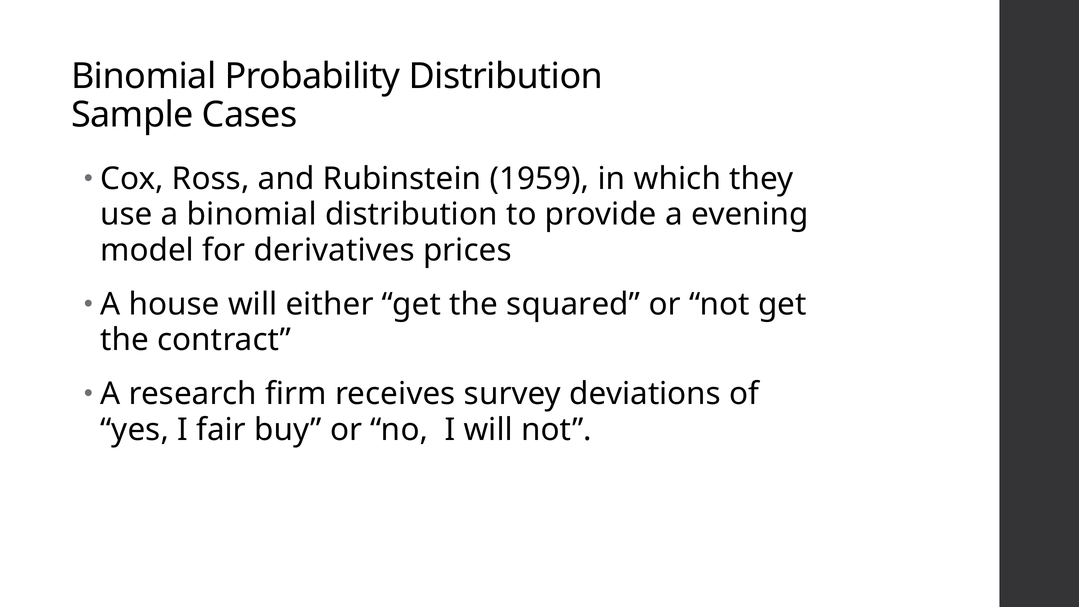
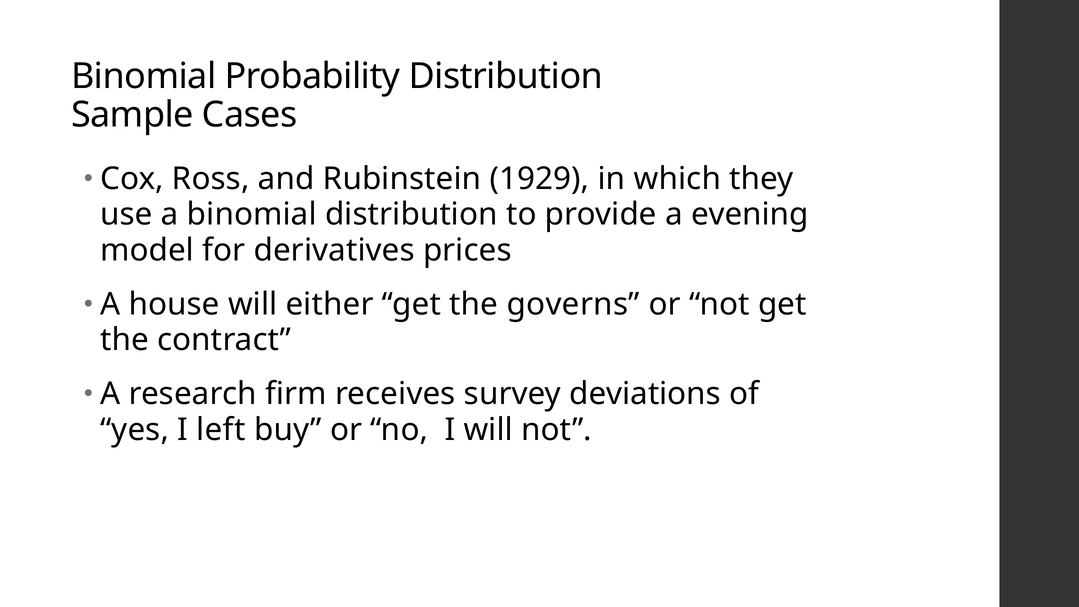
1959: 1959 -> 1929
squared: squared -> governs
fair: fair -> left
